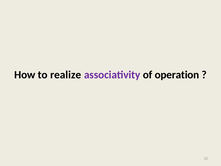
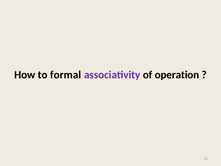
realize: realize -> formal
